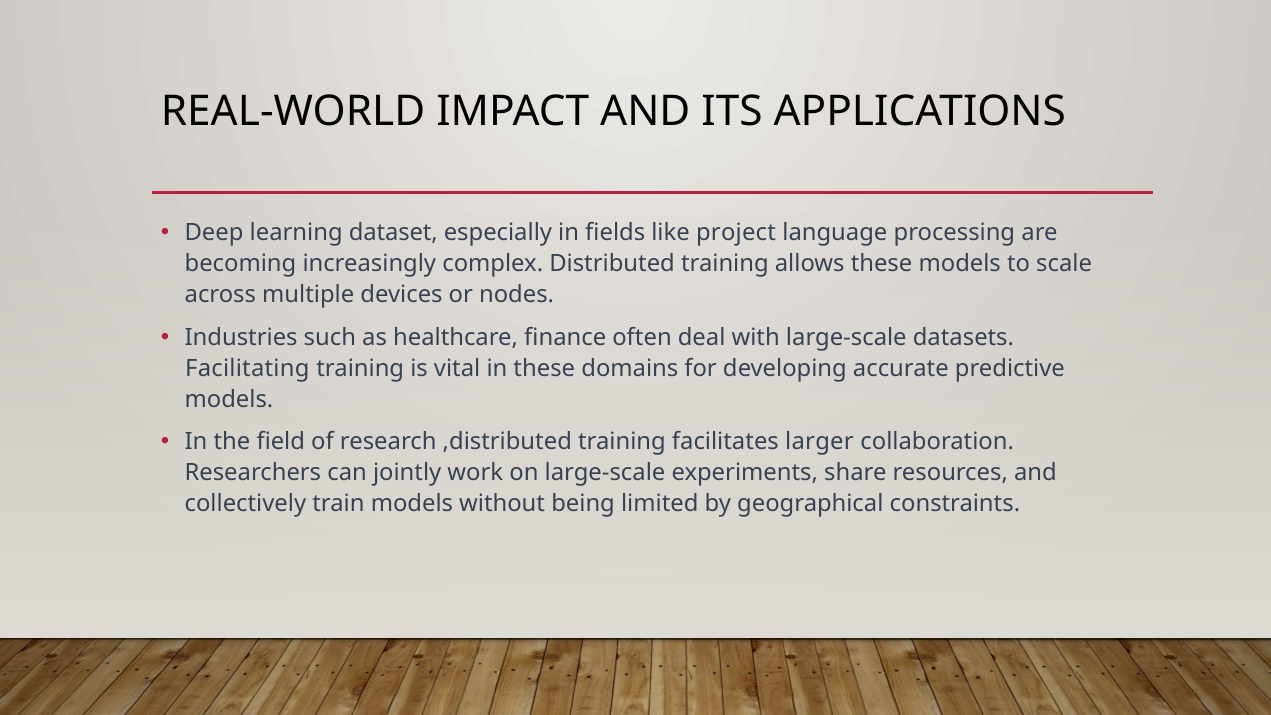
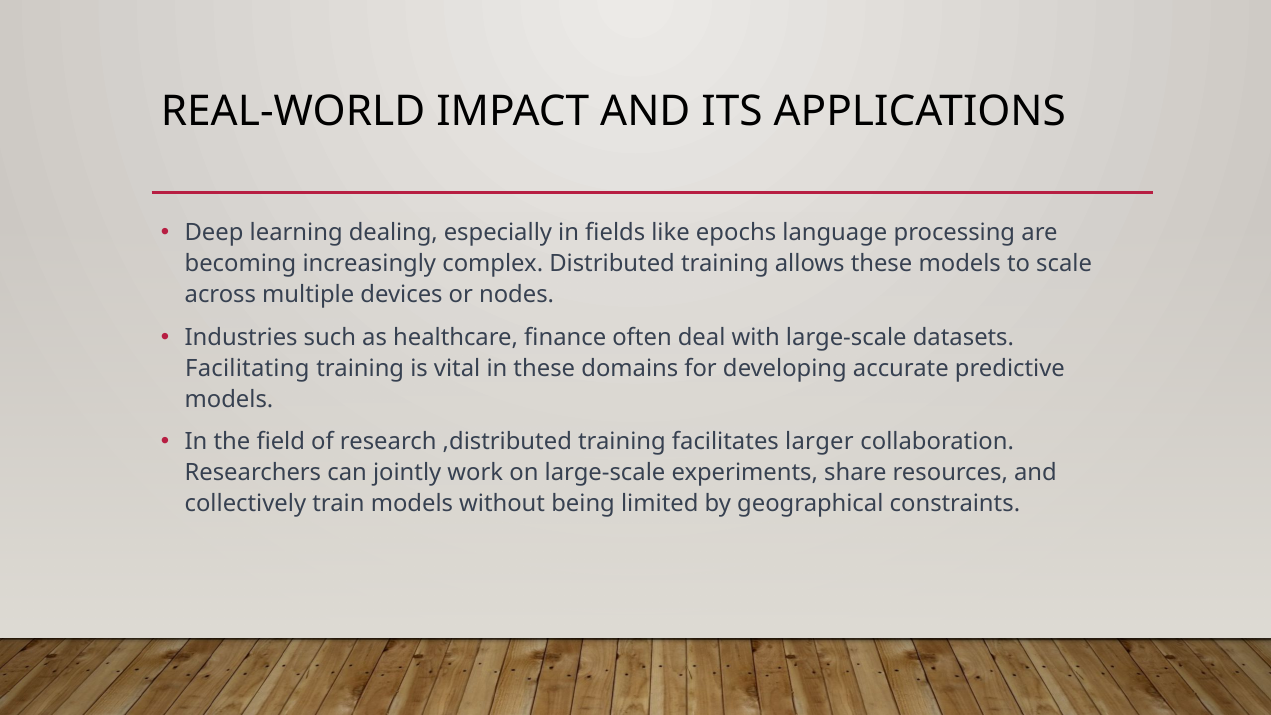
dataset: dataset -> dealing
project: project -> epochs
